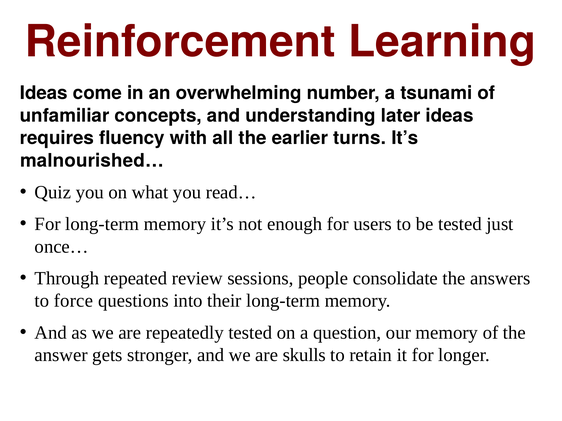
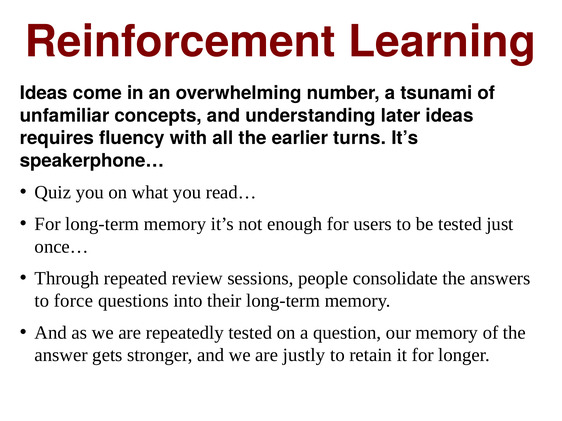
malnourished…: malnourished… -> speakerphone…
skulls: skulls -> justly
